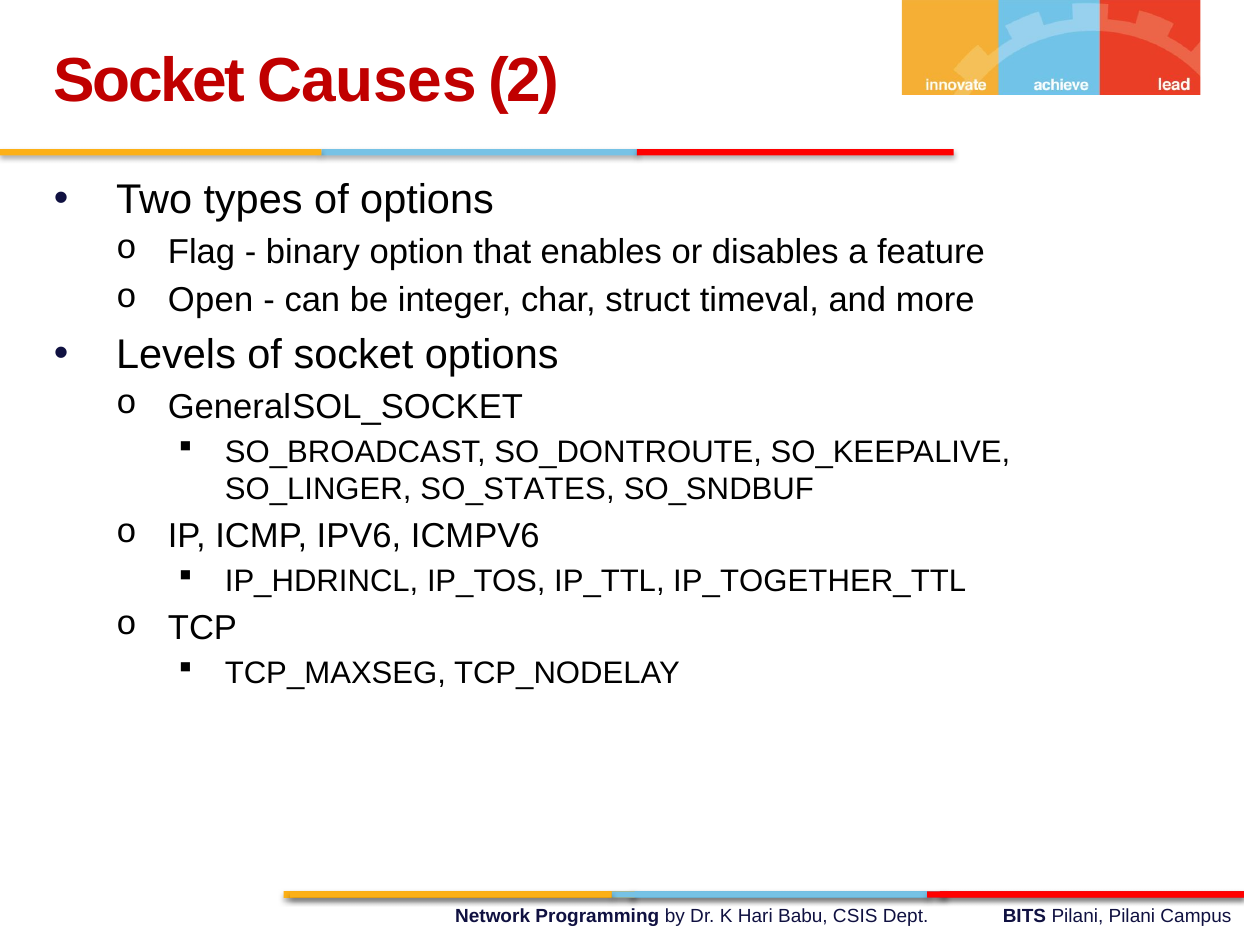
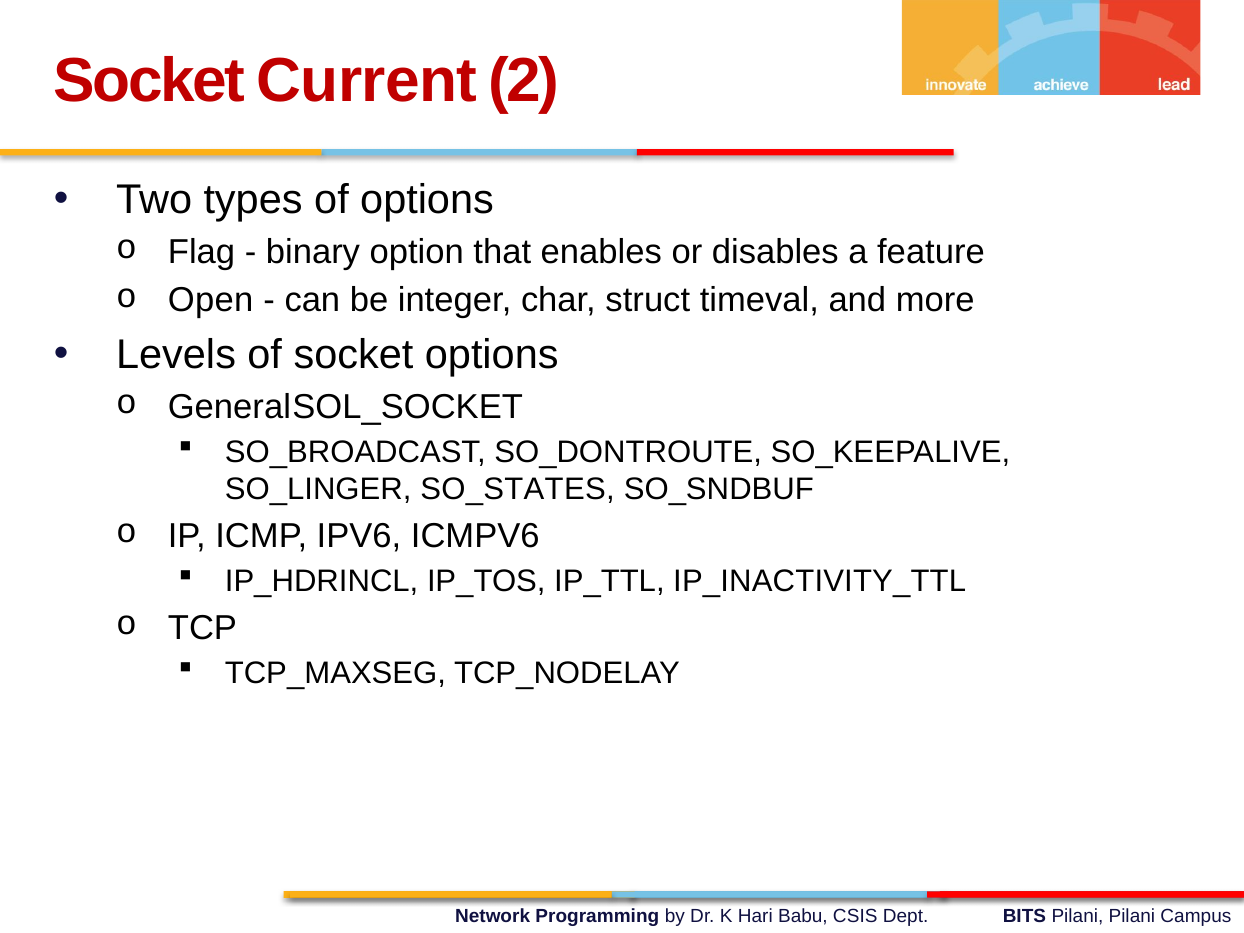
Causes: Causes -> Current
IP_TOGETHER_TTL: IP_TOGETHER_TTL -> IP_INACTIVITY_TTL
